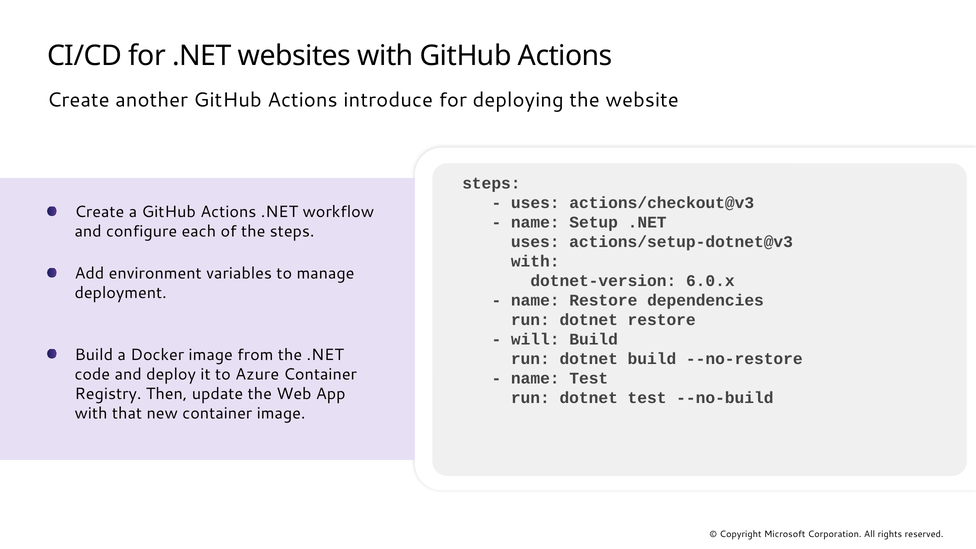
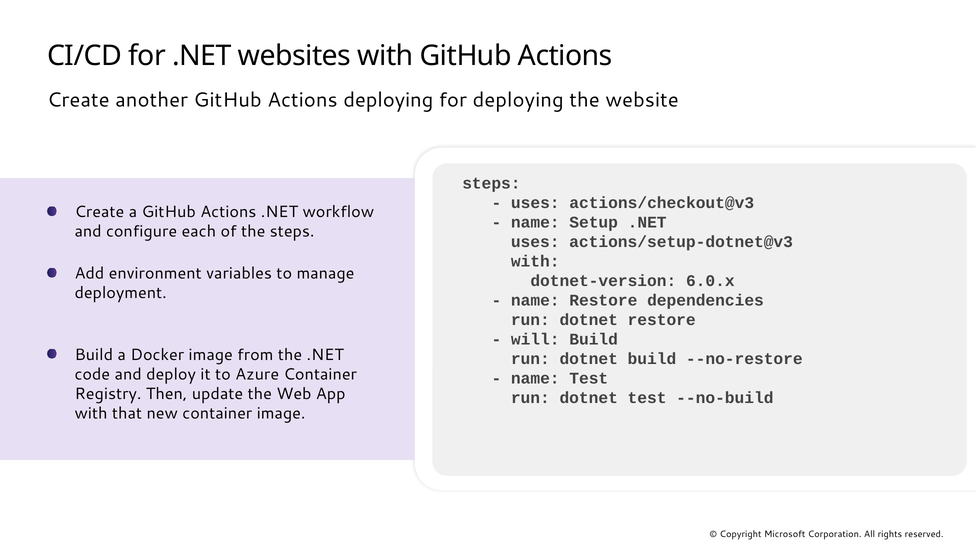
Actions introduce: introduce -> deploying
